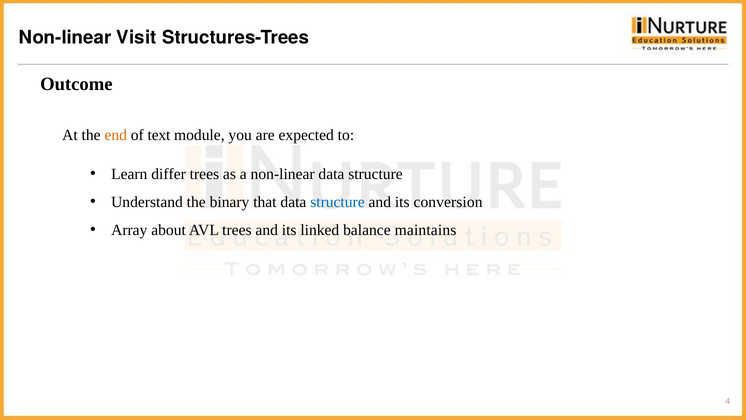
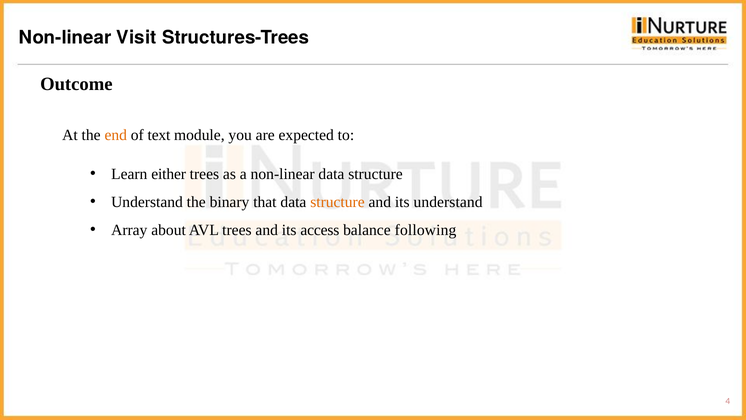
differ: differ -> either
structure at (337, 202) colour: blue -> orange
its conversion: conversion -> understand
linked: linked -> access
maintains: maintains -> following
